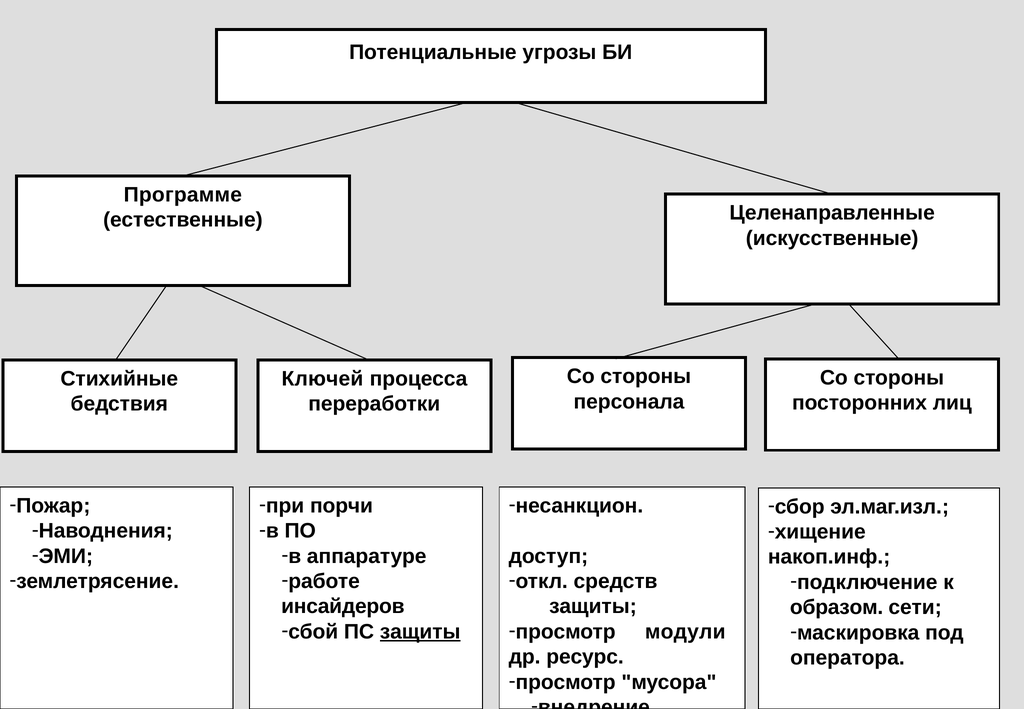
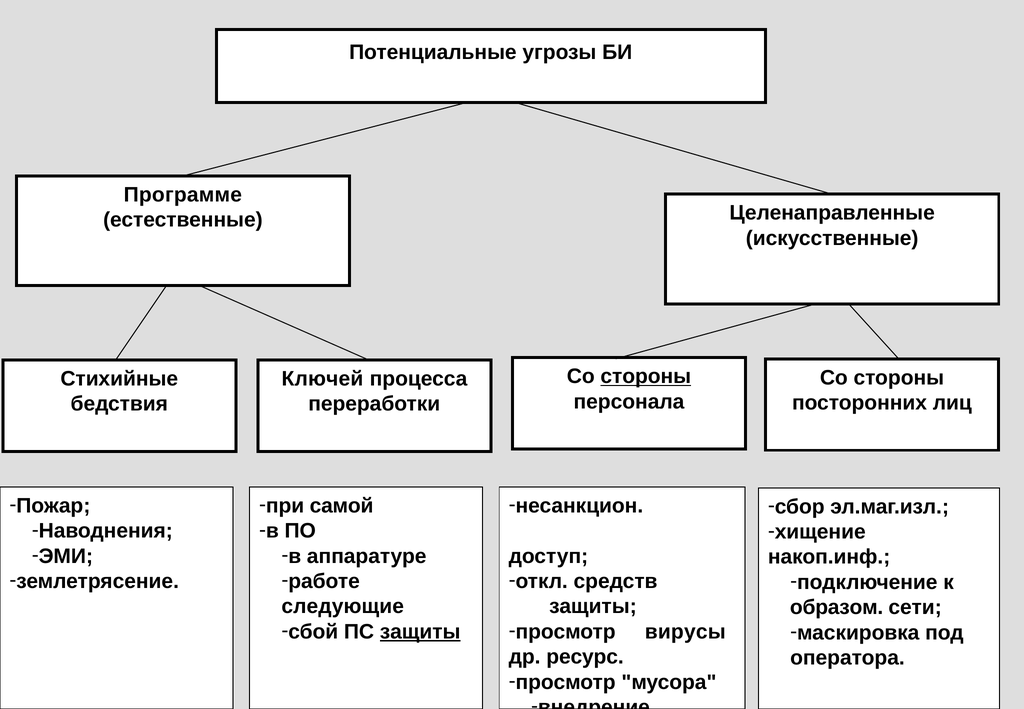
стороны at (646, 376) underline: none -> present
порчи: порчи -> самой
инсайдеров: инсайдеров -> следующие
модули: модули -> вирусы
